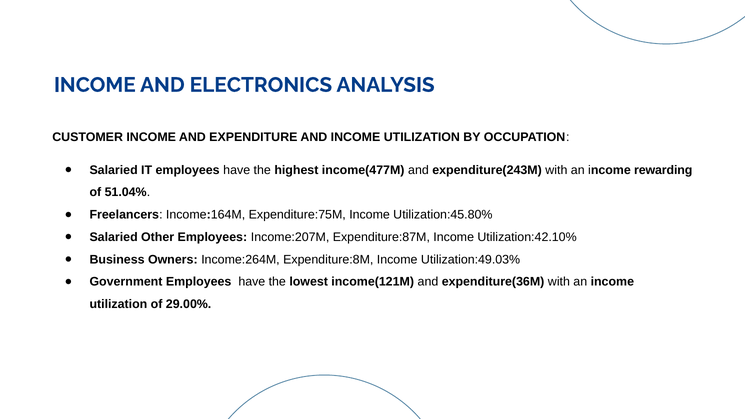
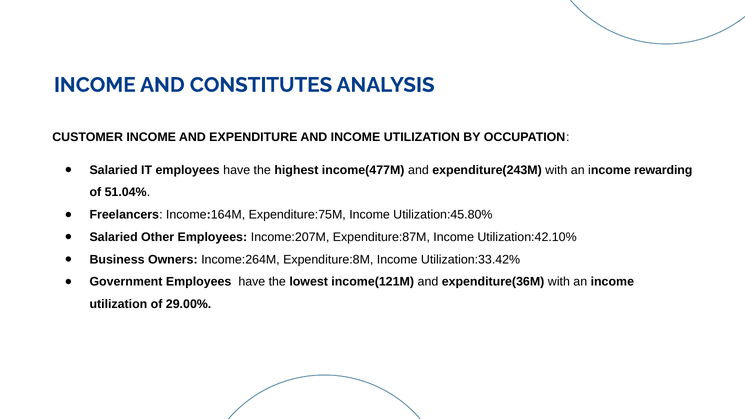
ELECTRONICS: ELECTRONICS -> CONSTITUTES
Utilization:49.03%: Utilization:49.03% -> Utilization:33.42%
